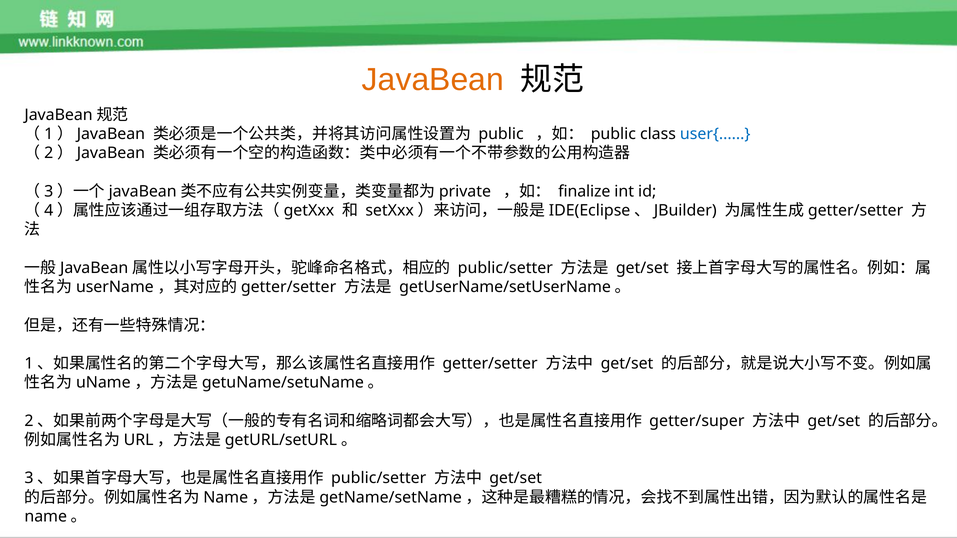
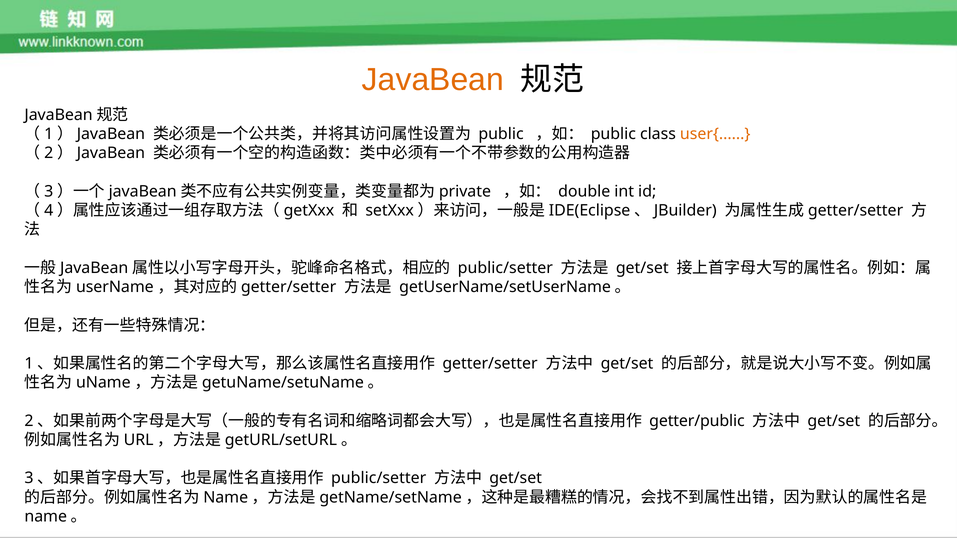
user{ colour: blue -> orange
finalize: finalize -> double
getter/super: getter/super -> getter/public
